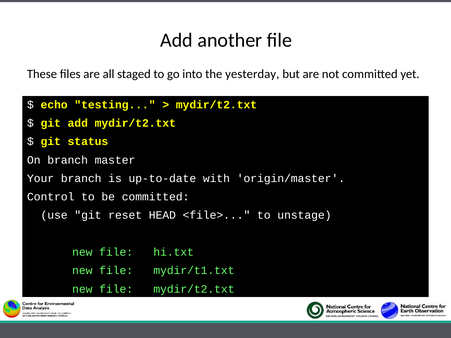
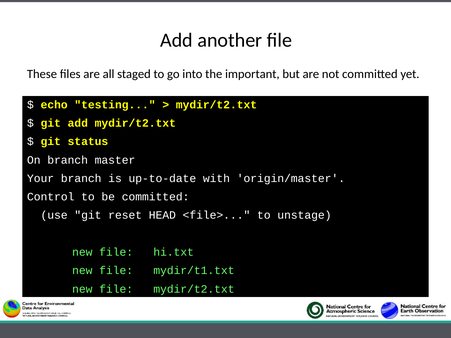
yesterday: yesterday -> important
